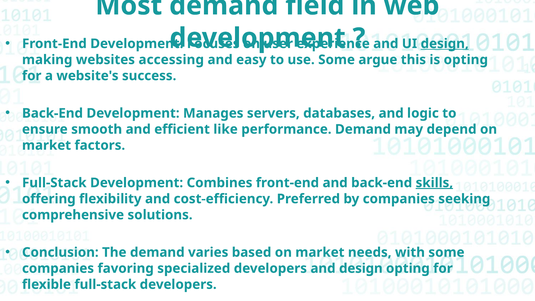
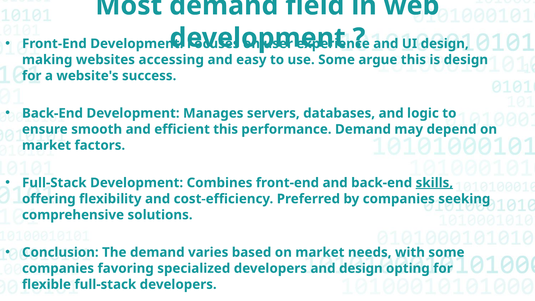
design at (445, 44) underline: present -> none
is opting: opting -> design
efficient like: like -> this
